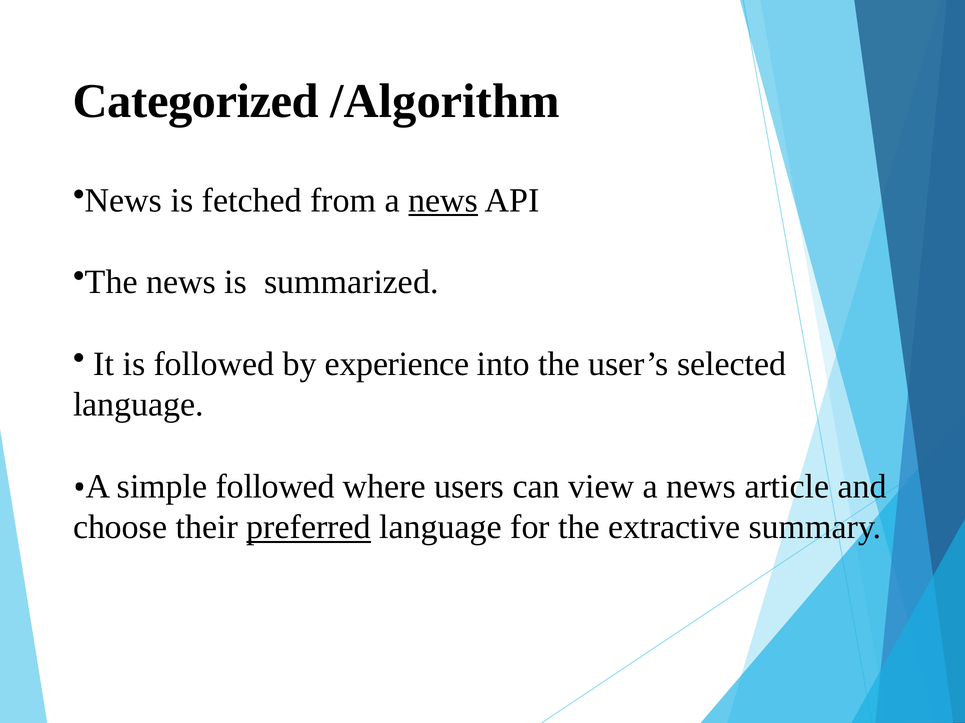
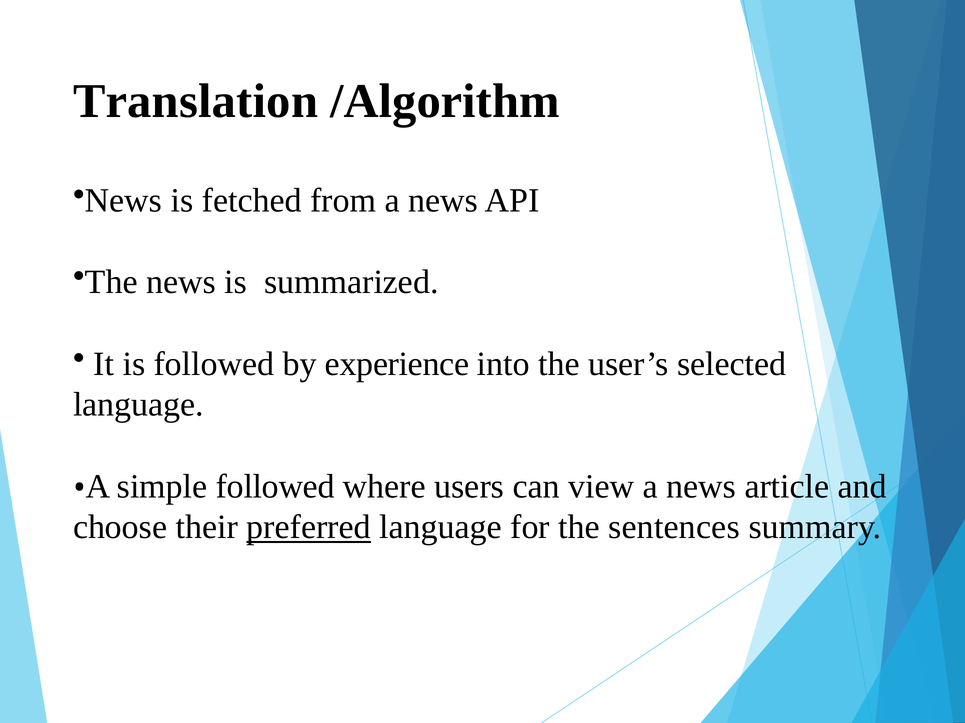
Categorized: Categorized -> Translation
news at (443, 201) underline: present -> none
extractive: extractive -> sentences
